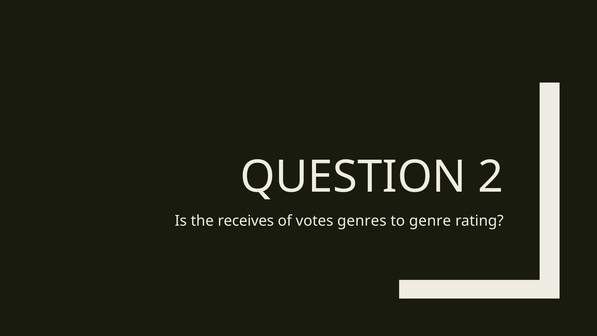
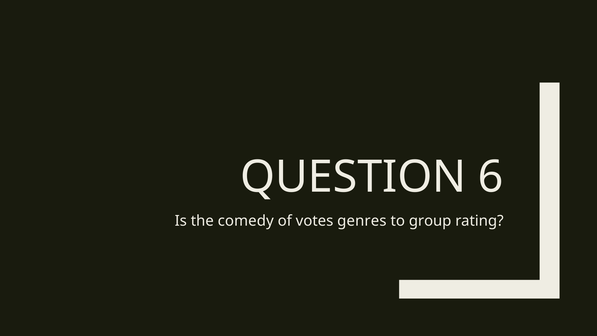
2: 2 -> 6
receives: receives -> comedy
genre: genre -> group
